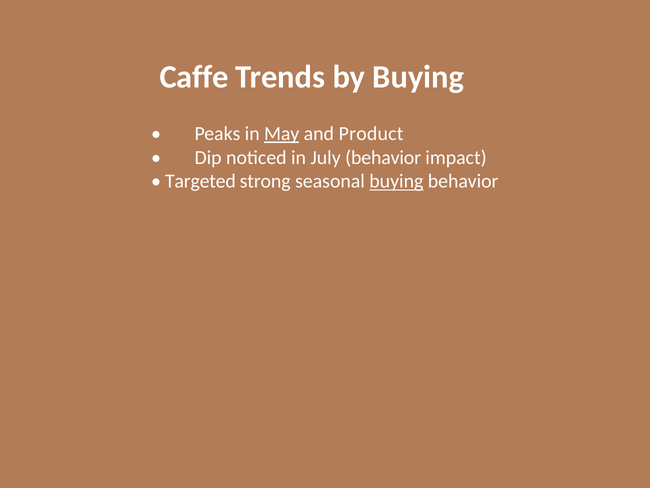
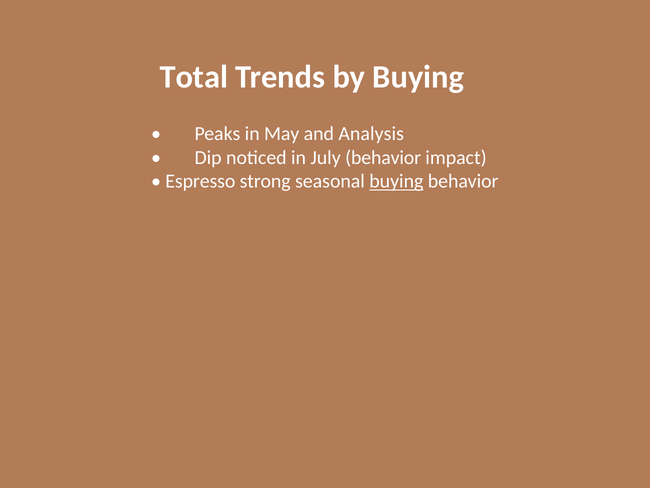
Caffe: Caffe -> Total
May underline: present -> none
Product: Product -> Analysis
Targeted: Targeted -> Espresso
